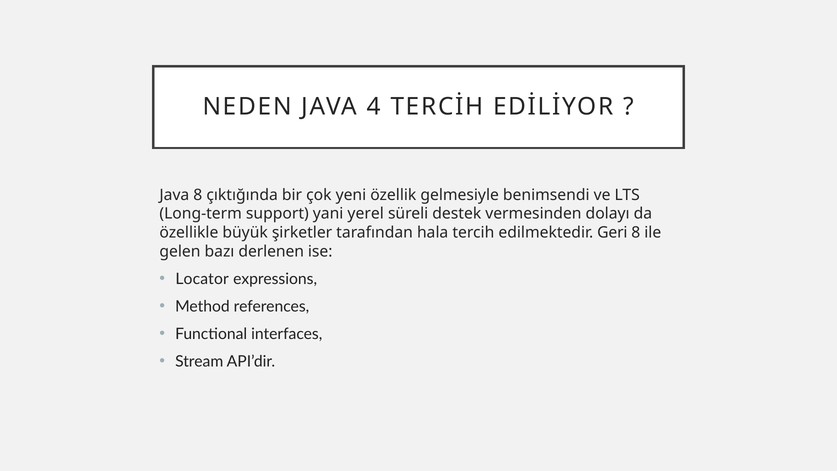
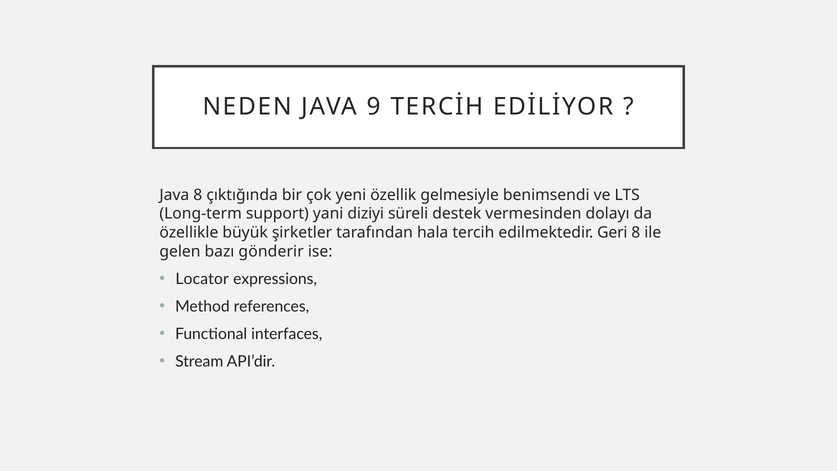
4: 4 -> 9
yerel: yerel -> diziyi
derlenen: derlenen -> gönderir
